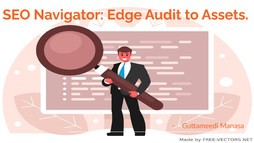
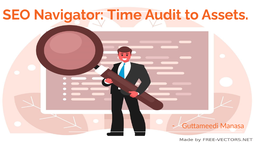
Edge: Edge -> Time
